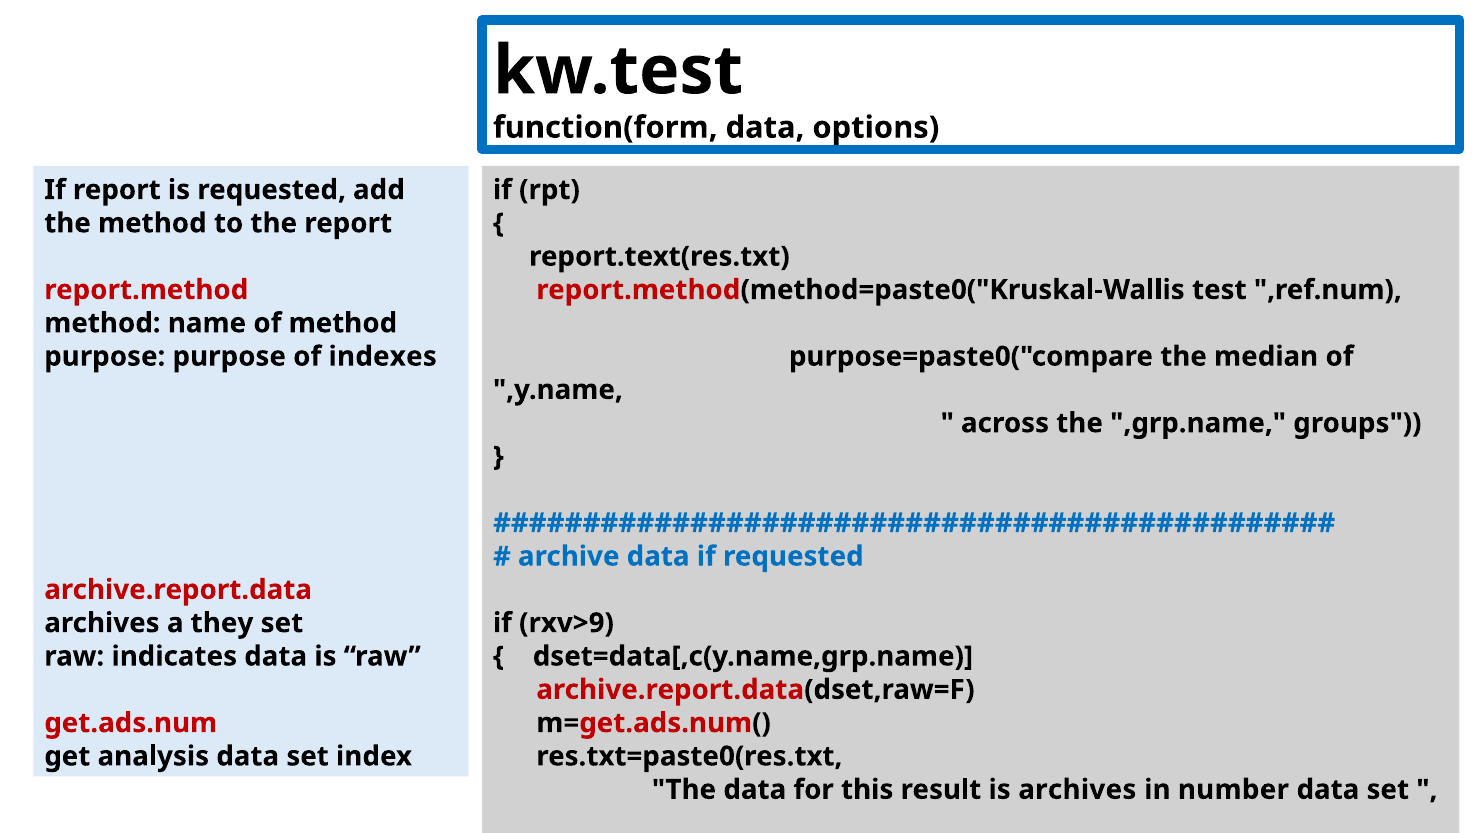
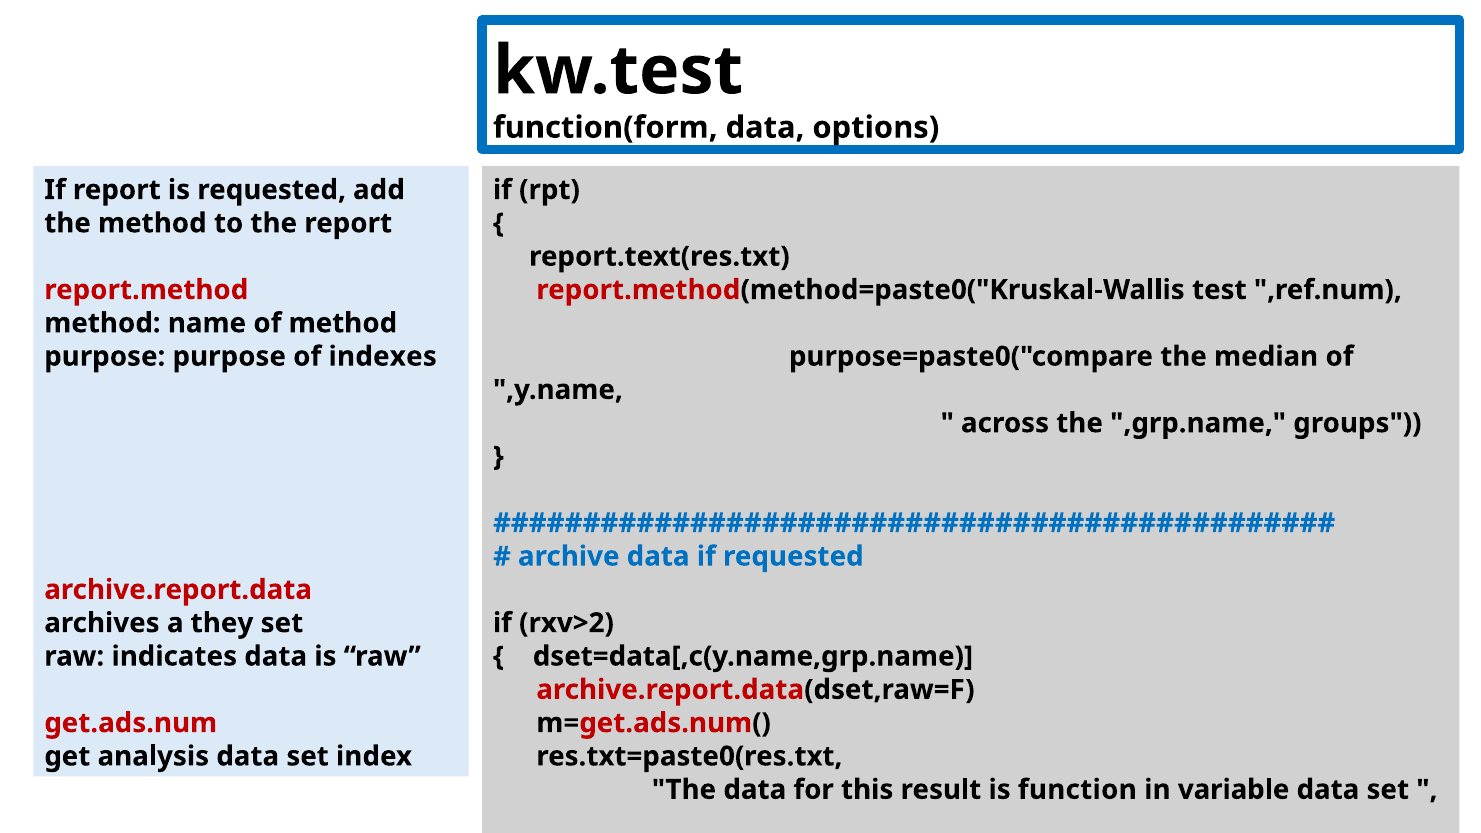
rxv>9: rxv>9 -> rxv>2
is archives: archives -> function
number: number -> variable
